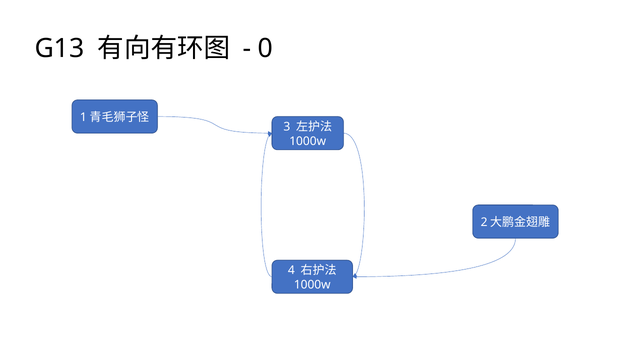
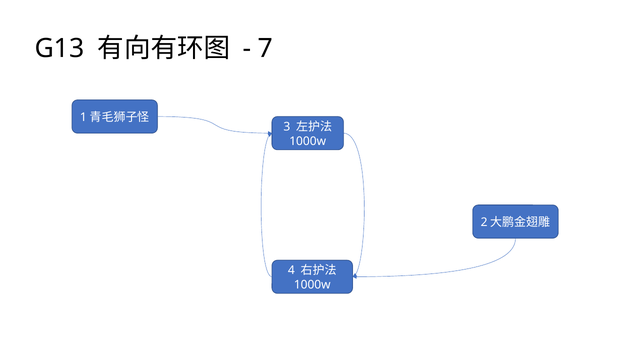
0: 0 -> 7
